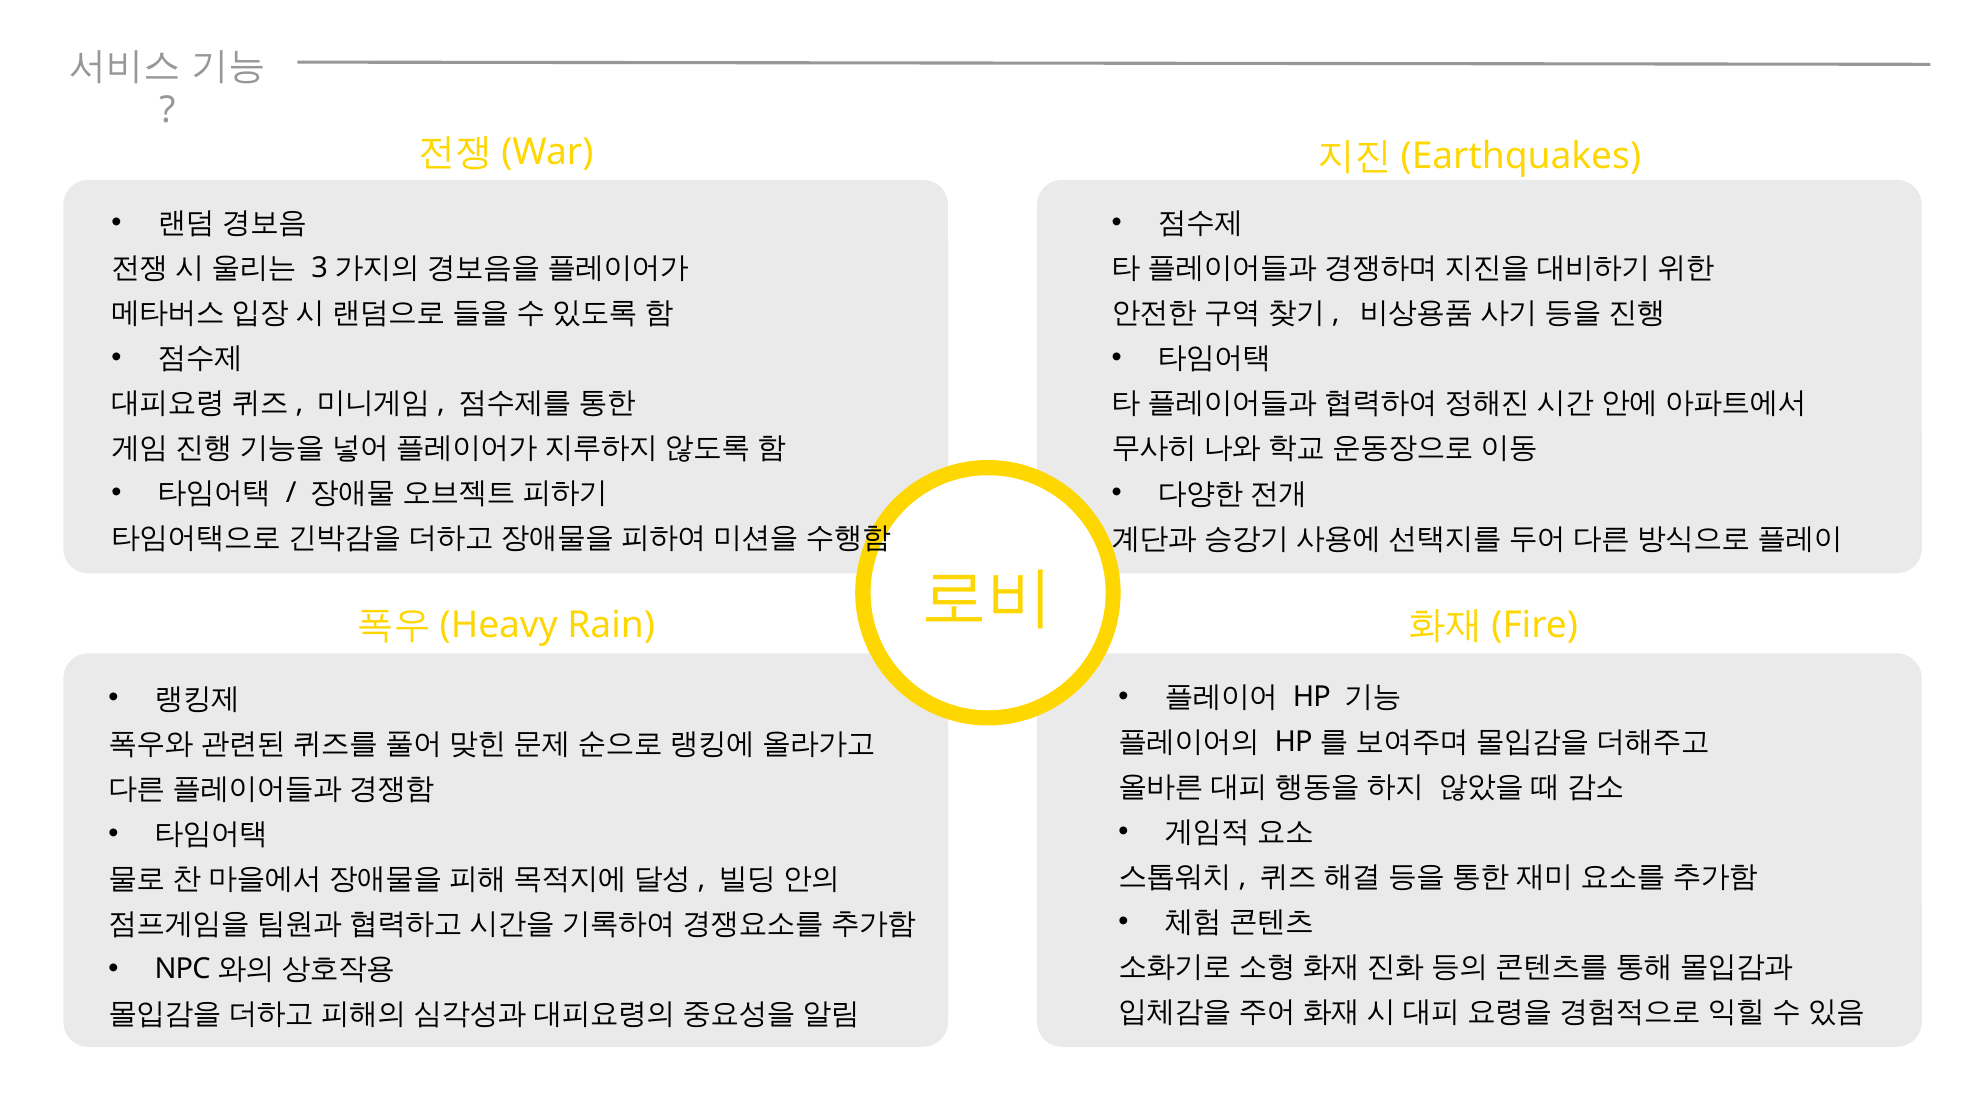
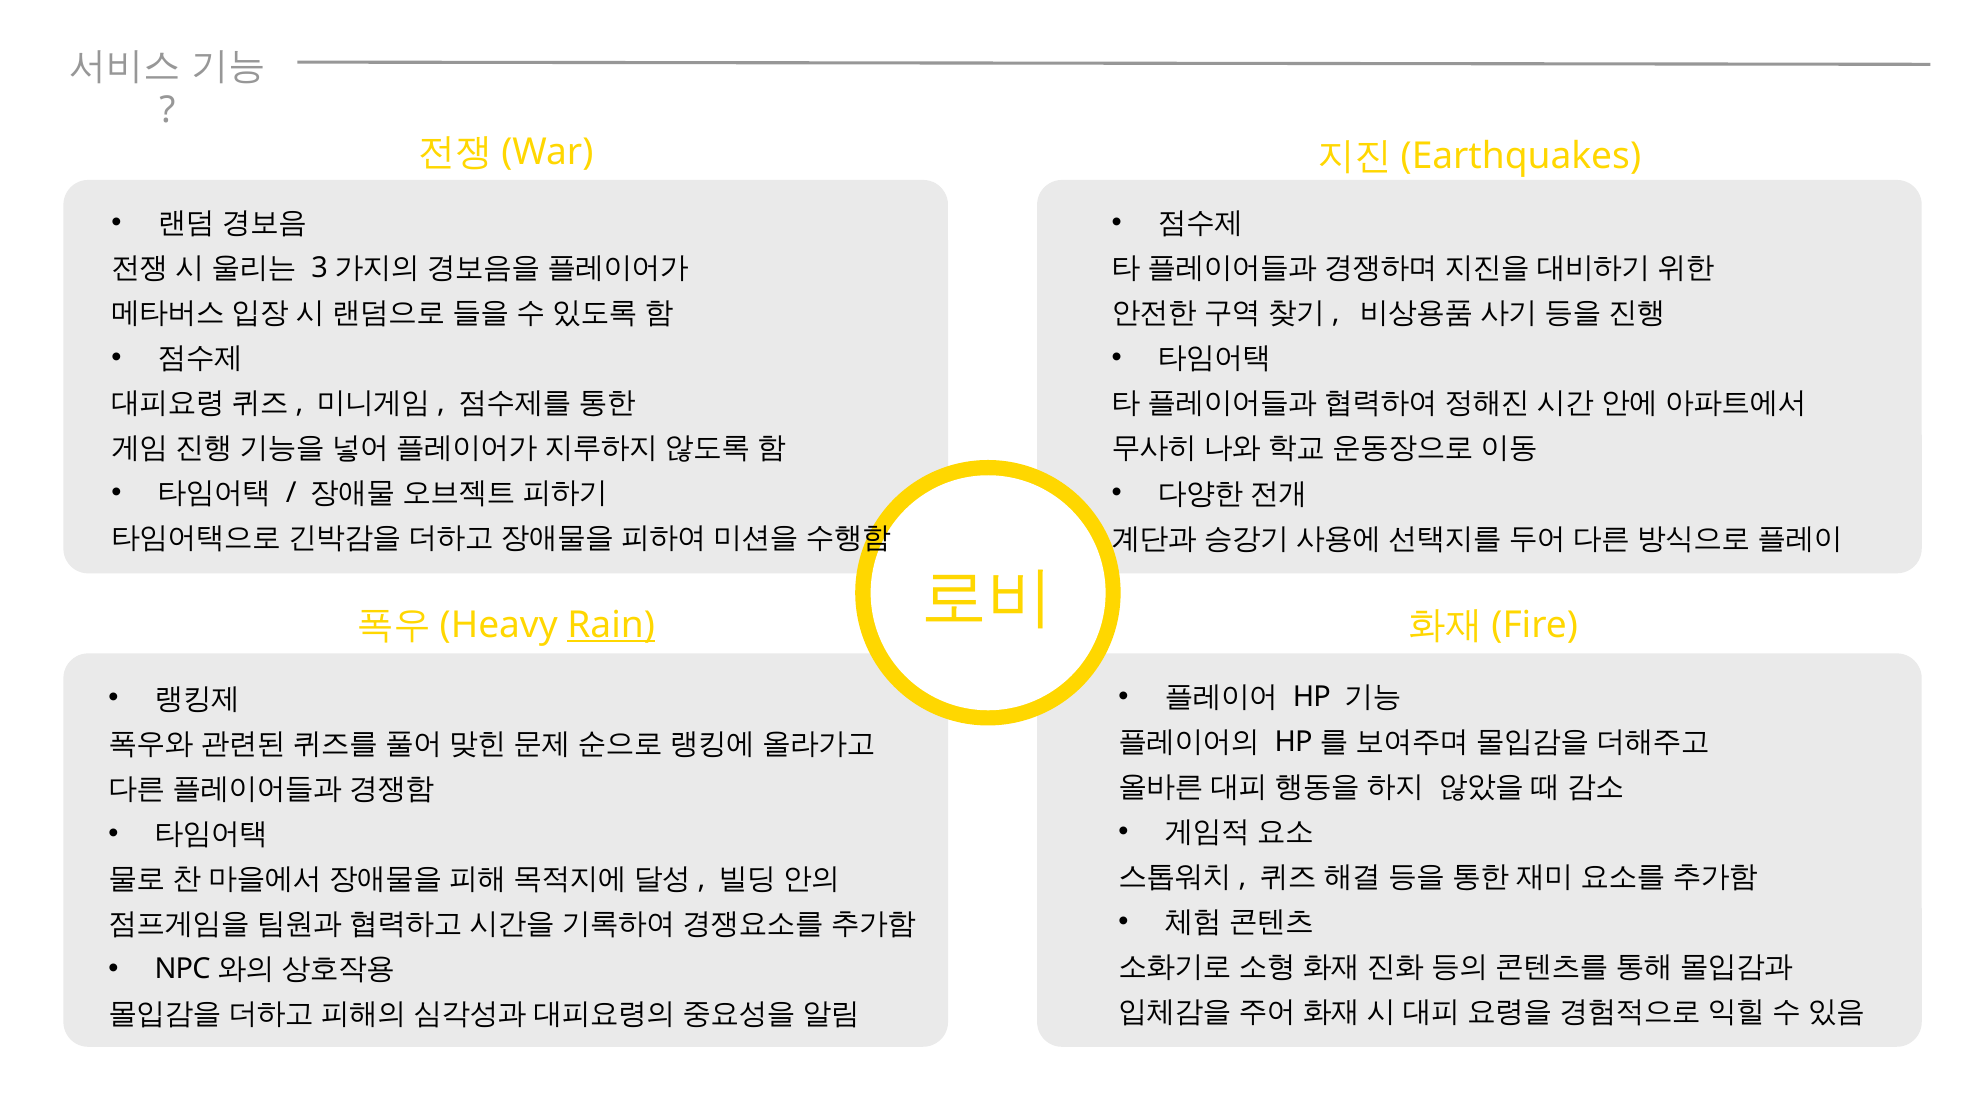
Rain underline: none -> present
